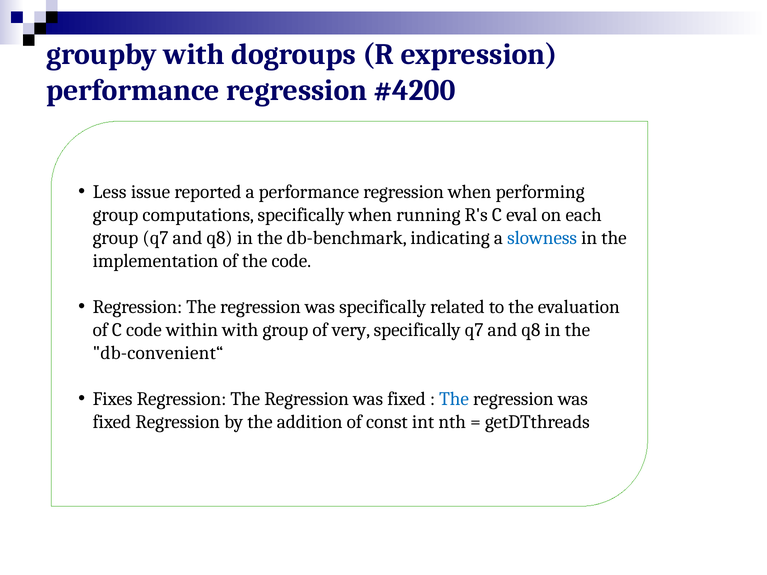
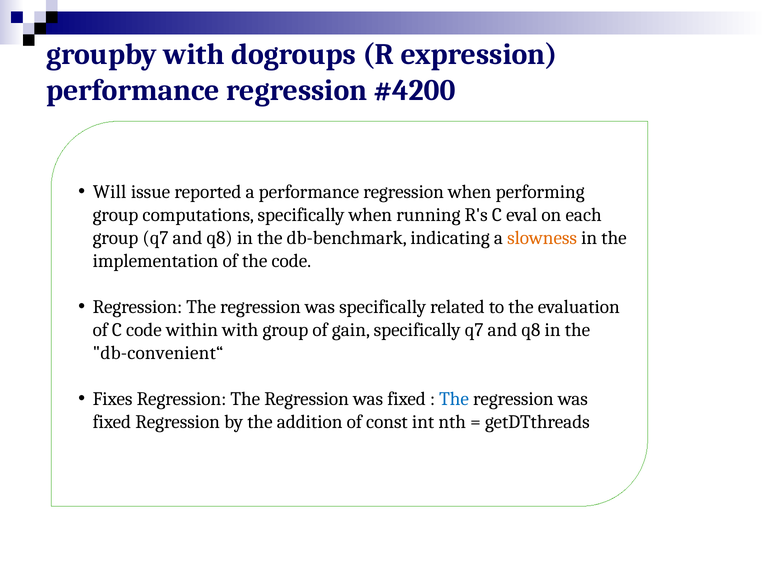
Less: Less -> Will
slowness colour: blue -> orange
very: very -> gain
